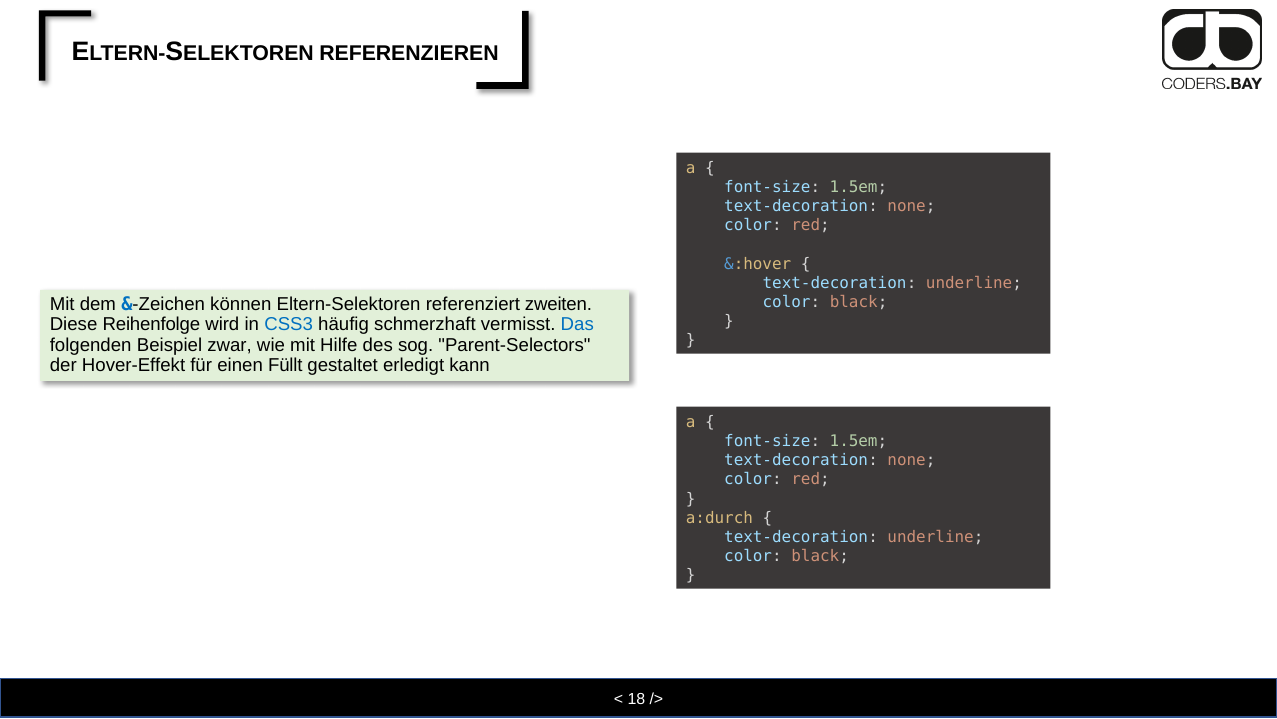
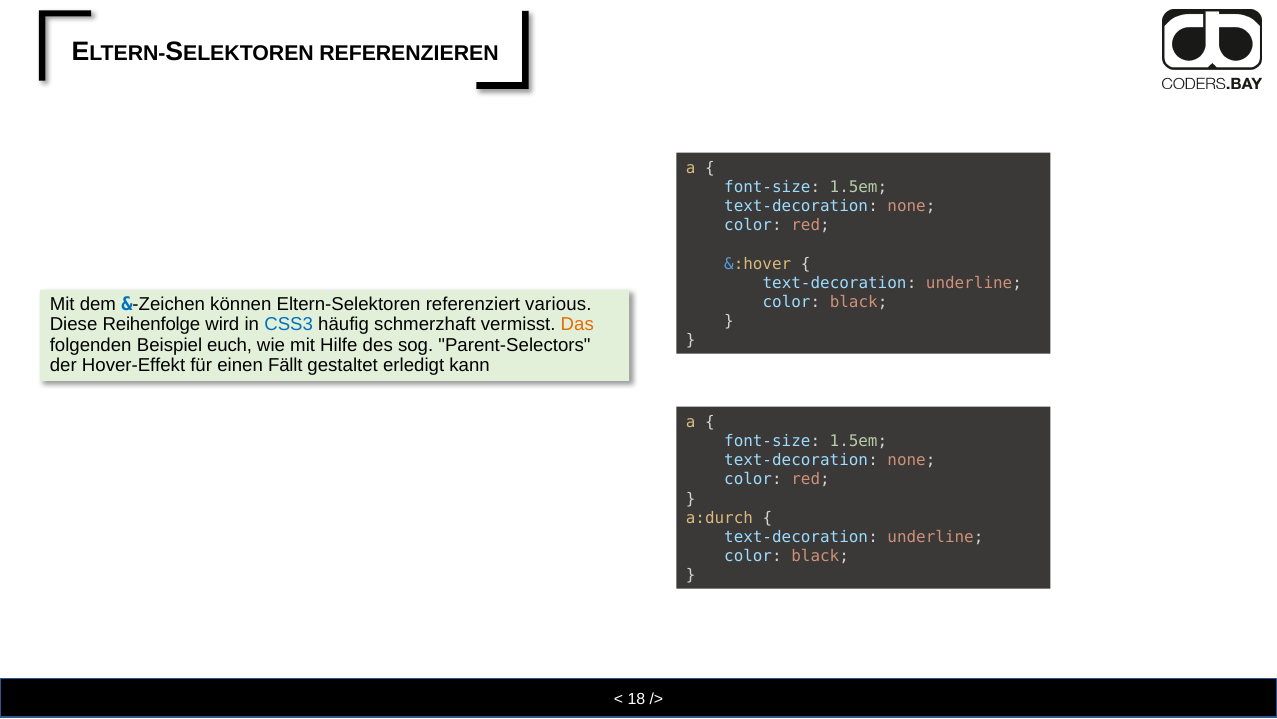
zweiten: zweiten -> various
Das colour: blue -> orange
zwar: zwar -> euch
Füllt: Füllt -> Fällt
